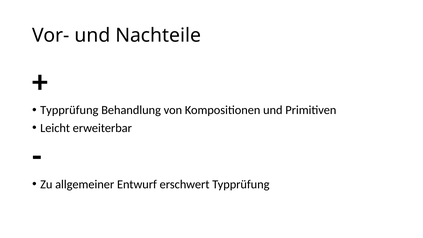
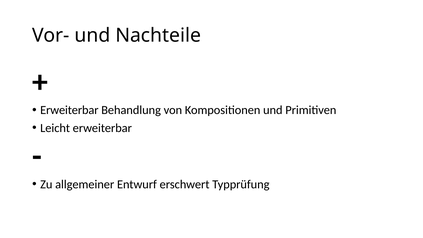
Typprüfung at (69, 110): Typprüfung -> Erweiterbar
